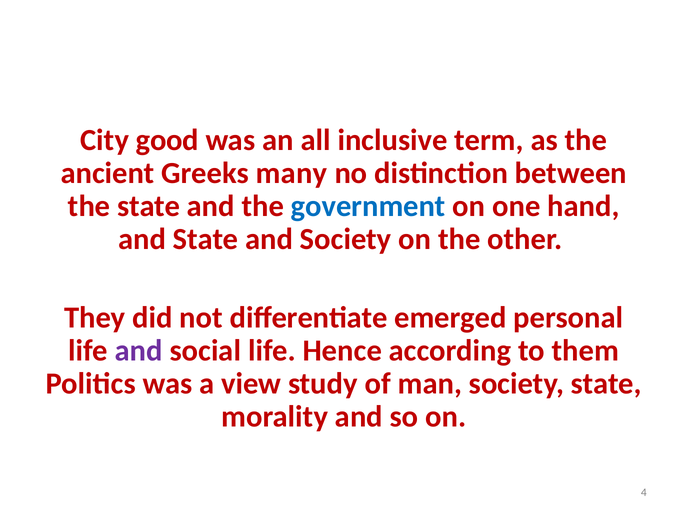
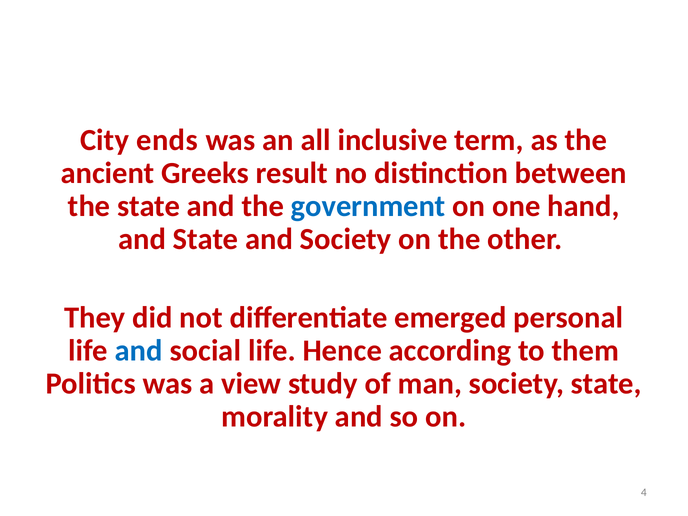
good: good -> ends
many: many -> result
and at (139, 351) colour: purple -> blue
